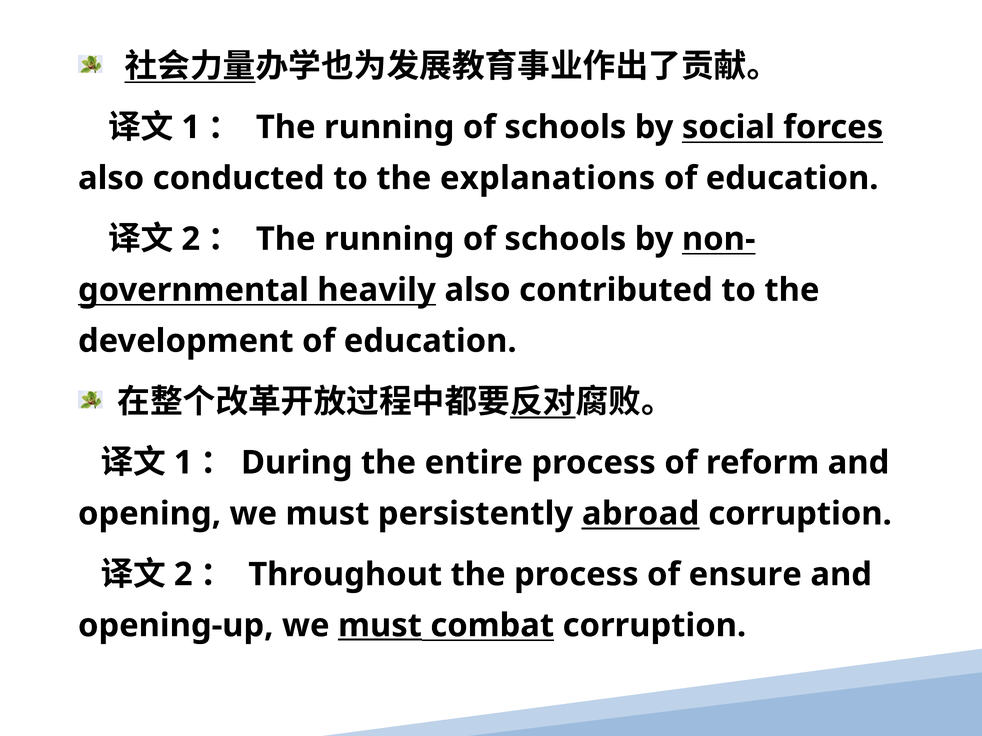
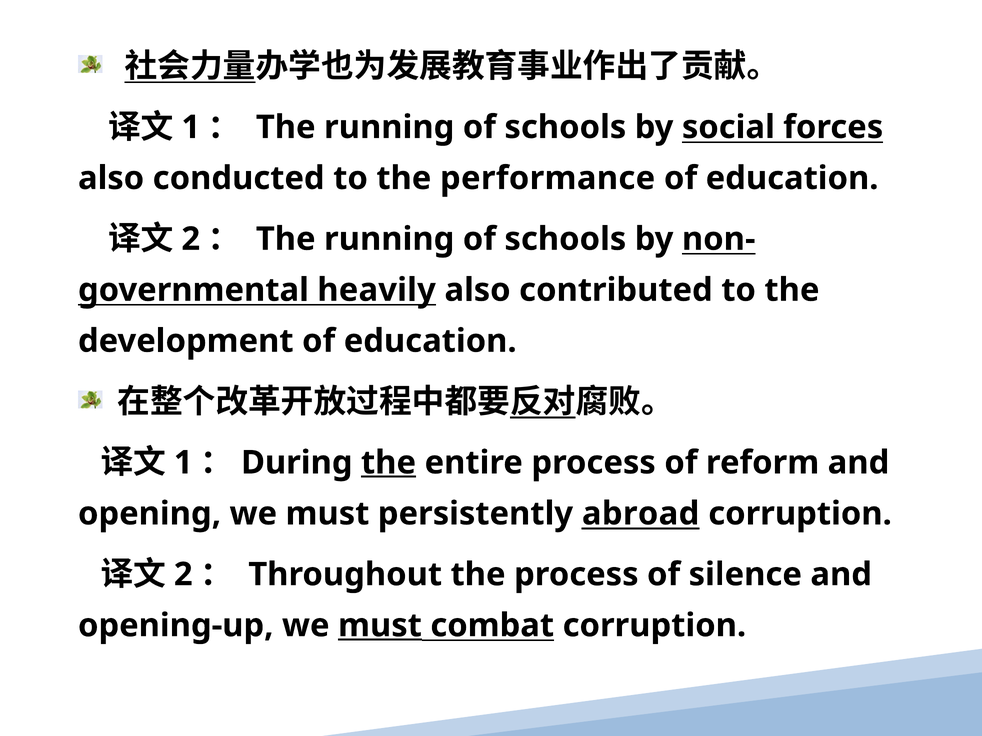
explanations: explanations -> performance
the at (389, 463) underline: none -> present
ensure: ensure -> silence
